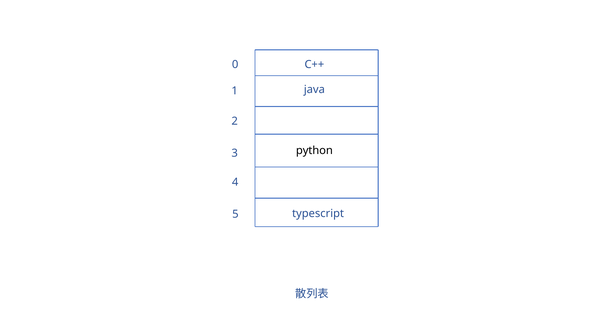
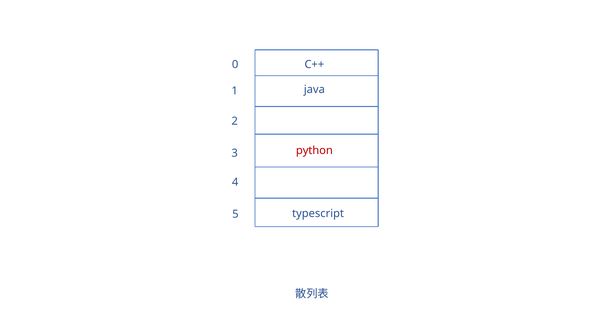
python colour: black -> red
